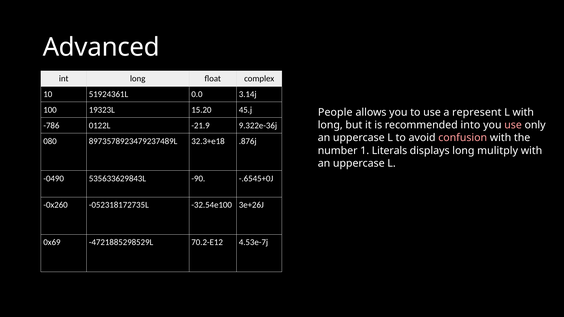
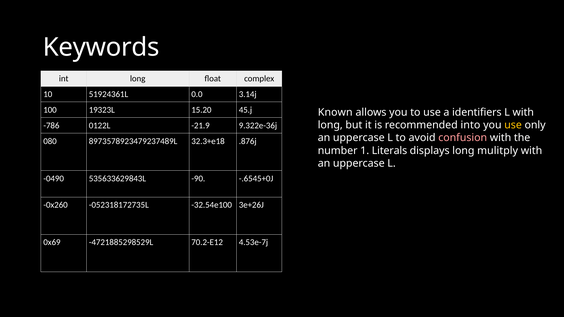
Advanced: Advanced -> Keywords
People: People -> Known
represent: represent -> identifiers
use at (513, 125) colour: pink -> yellow
